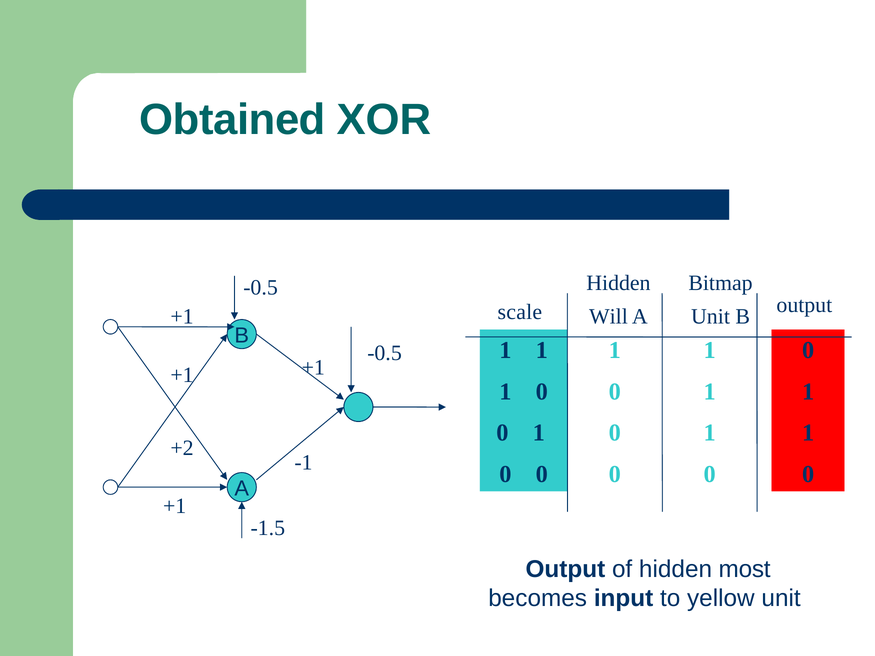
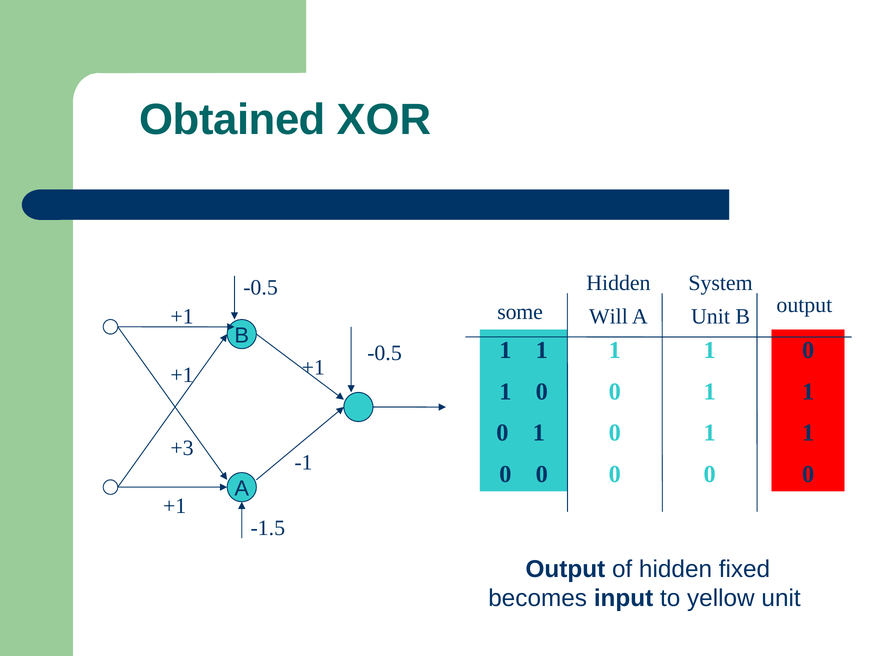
Bitmap: Bitmap -> System
scale: scale -> some
+2: +2 -> +3
most: most -> fixed
